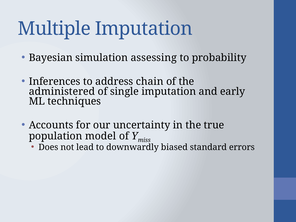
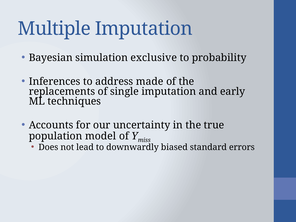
assessing: assessing -> exclusive
chain: chain -> made
administered: administered -> replacements
